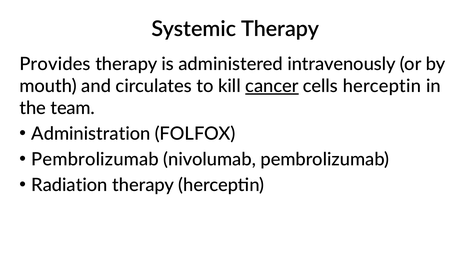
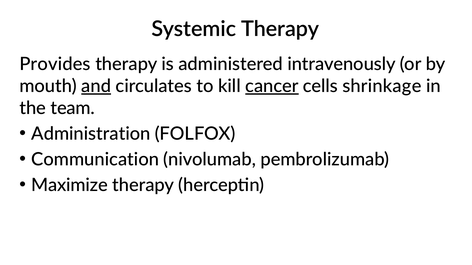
and underline: none -> present
cells herceptin: herceptin -> shrinkage
Pembrolizumab at (95, 160): Pembrolizumab -> Communication
Radiation: Radiation -> Maximize
